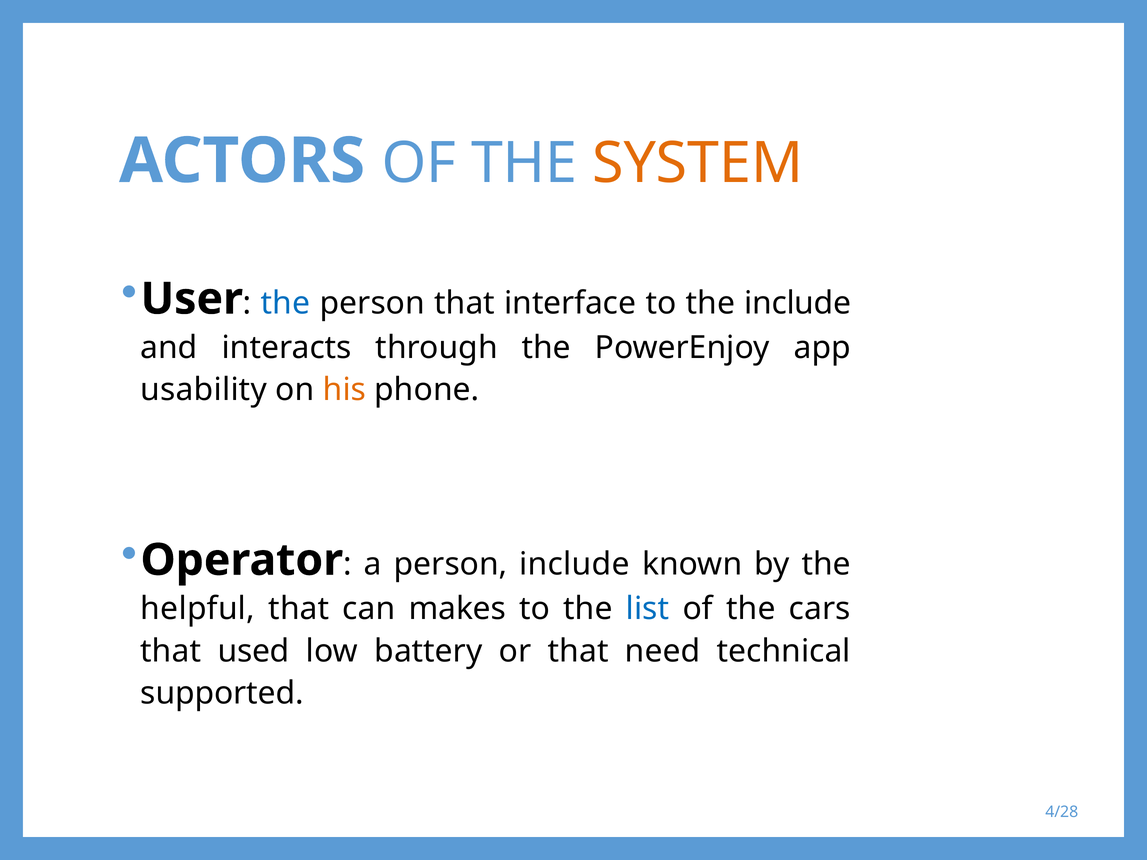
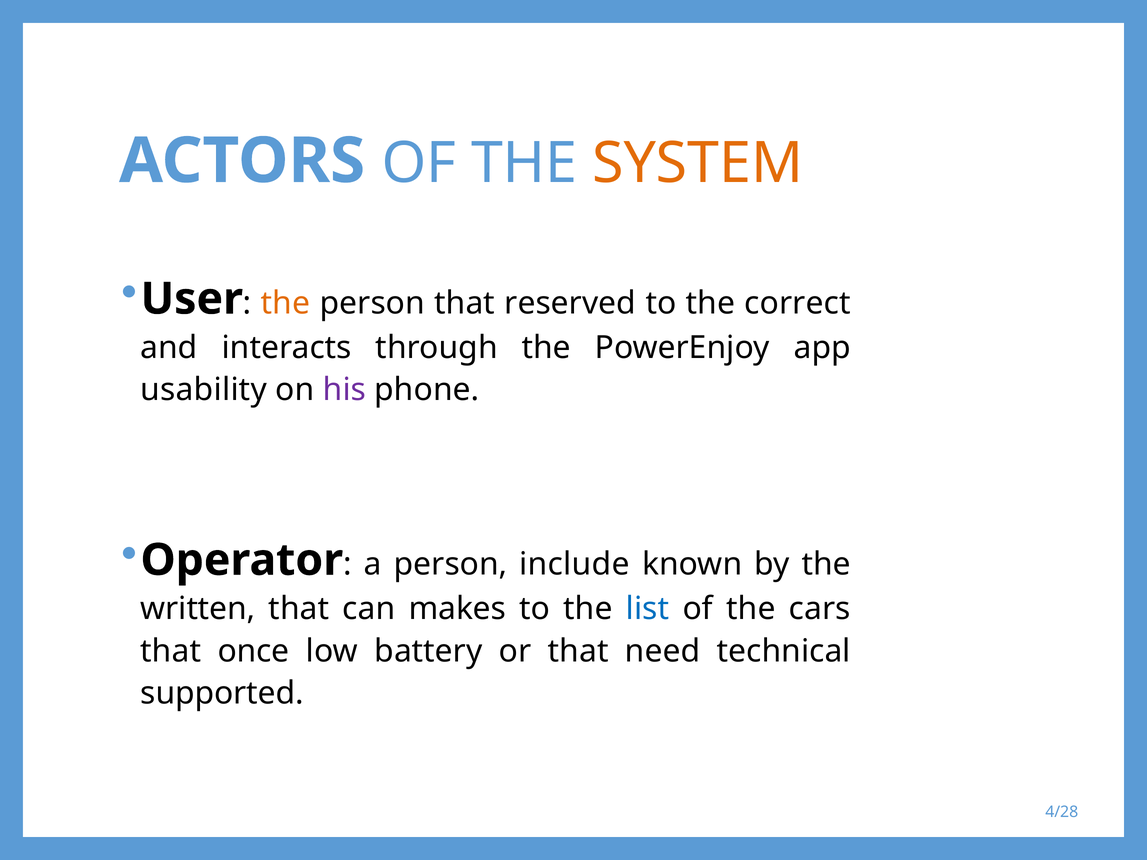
the at (286, 303) colour: blue -> orange
interface: interface -> reserved
the include: include -> correct
his colour: orange -> purple
helpful: helpful -> written
used: used -> once
